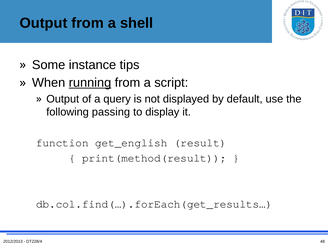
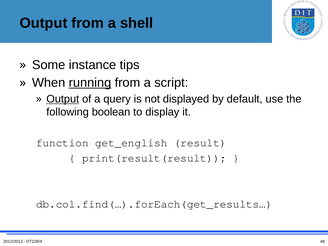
Output at (63, 99) underline: none -> present
passing: passing -> boolean
print(method(result: print(method(result -> print(result(result
